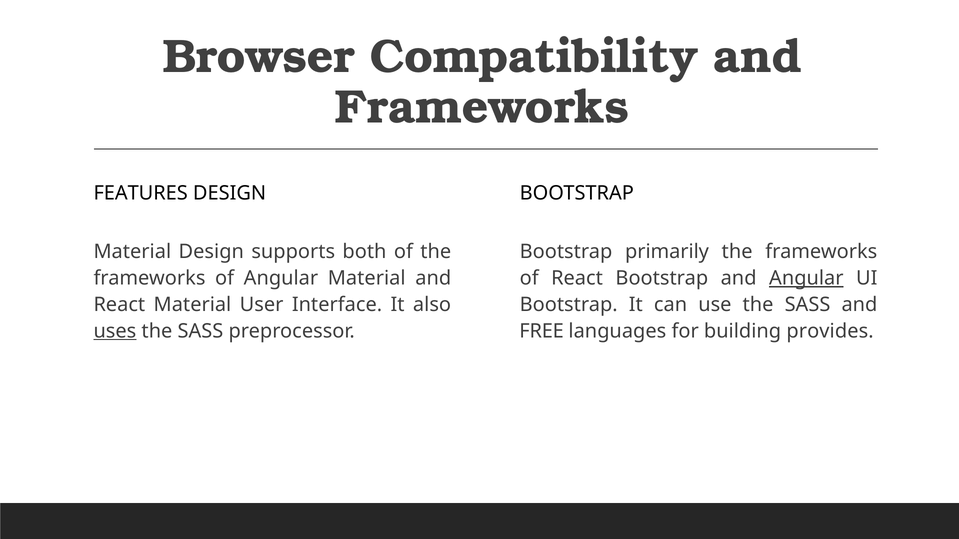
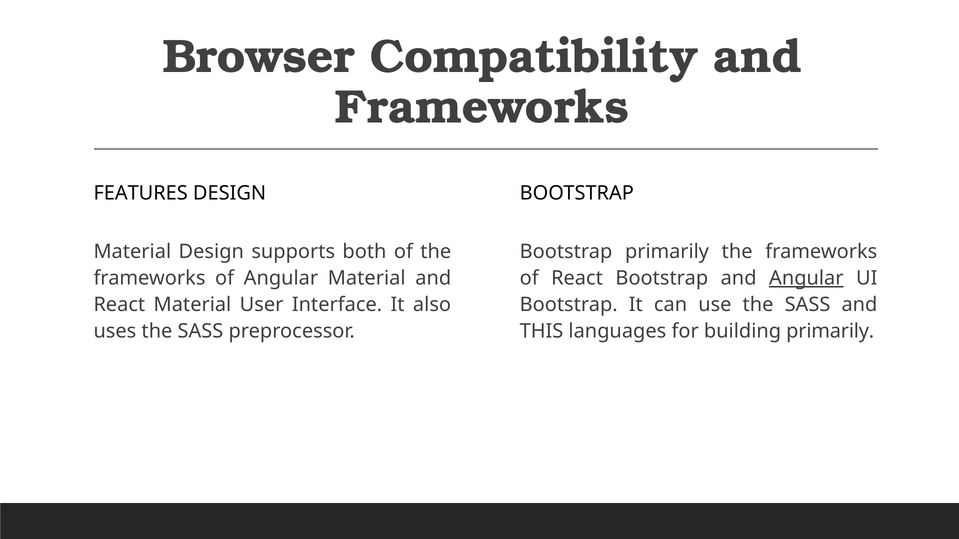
uses underline: present -> none
FREE: FREE -> THIS
building provides: provides -> primarily
